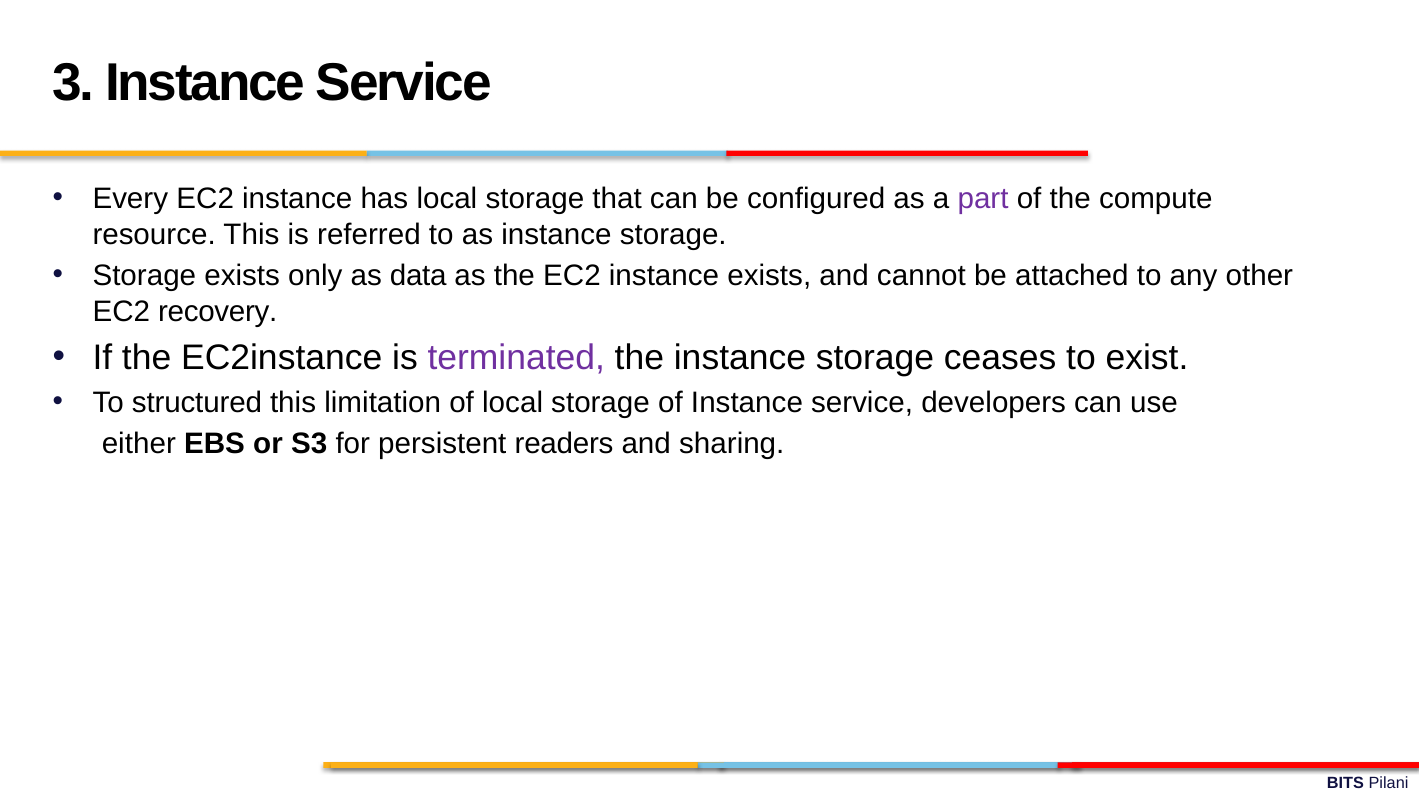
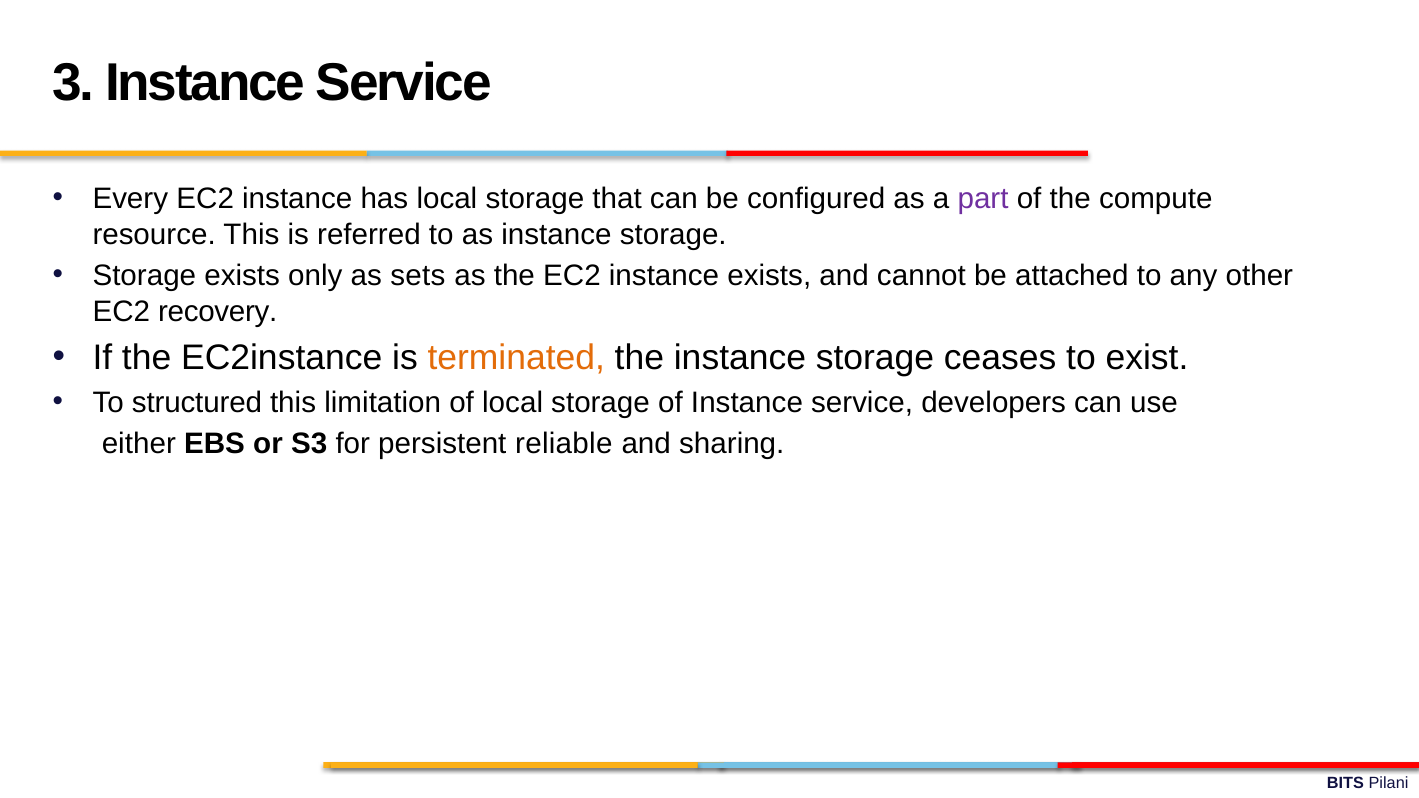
data: data -> sets
terminated colour: purple -> orange
readers: readers -> reliable
